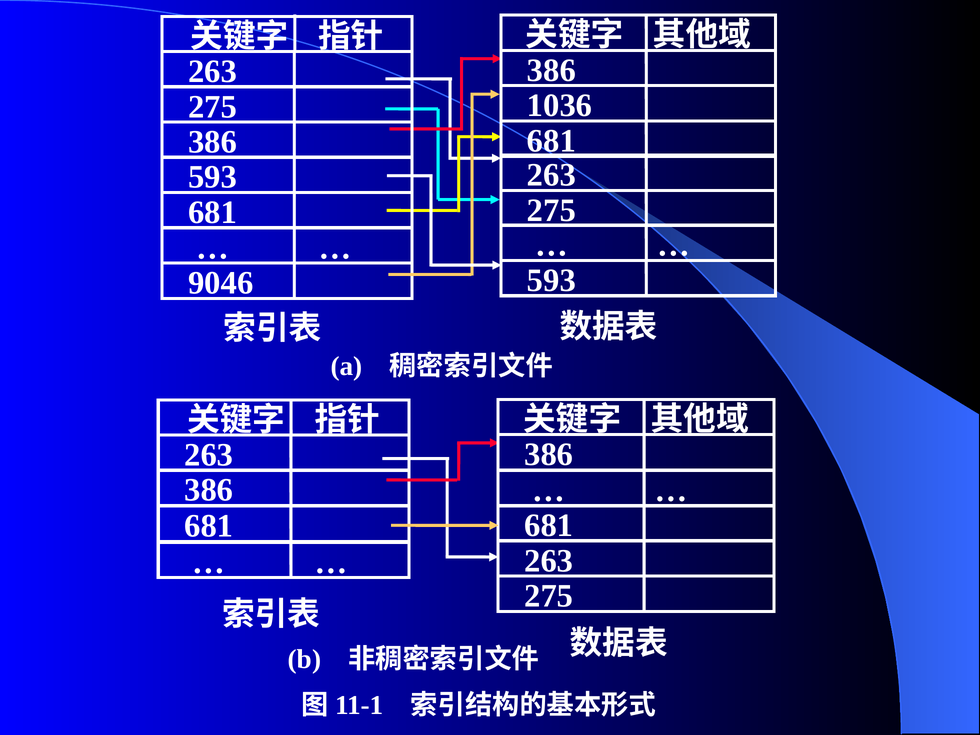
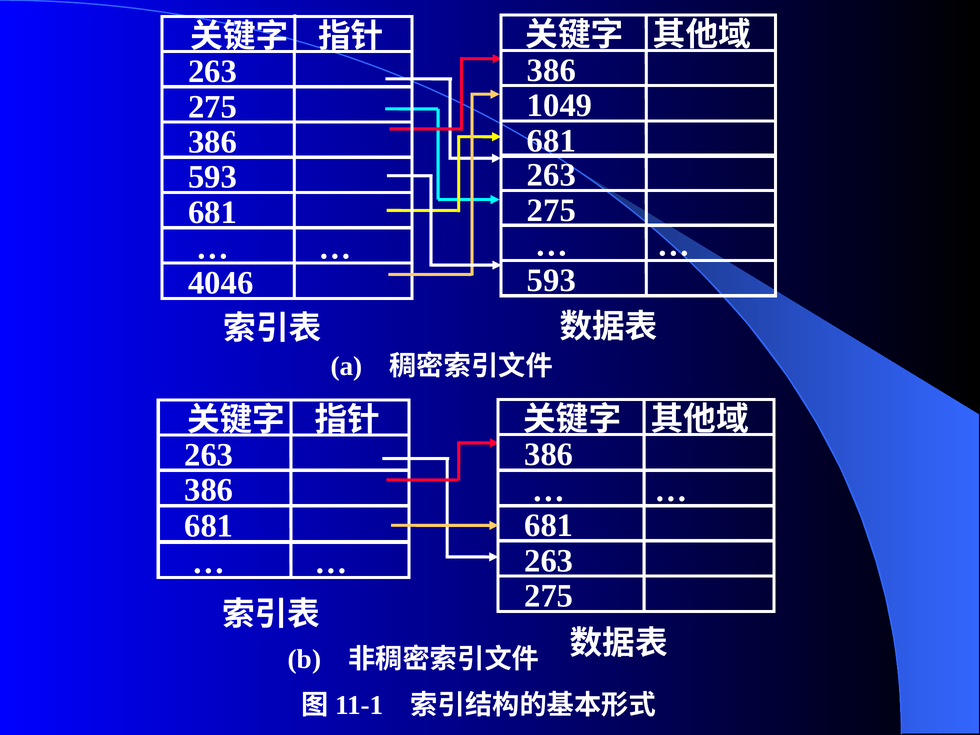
1036: 1036 -> 1049
9046: 9046 -> 4046
